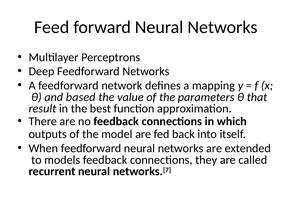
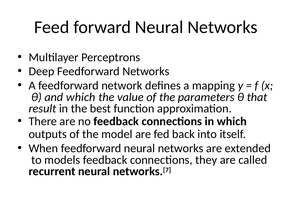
and based: based -> which
